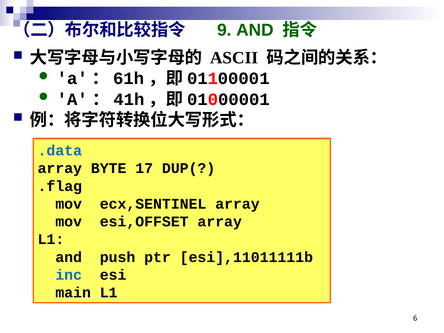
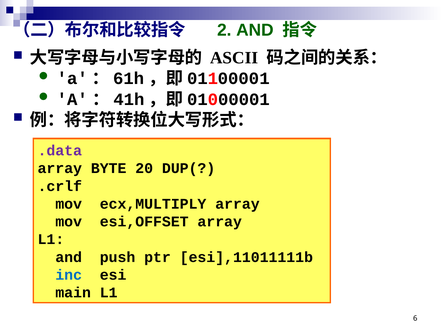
9: 9 -> 2
.data colour: blue -> purple
17: 17 -> 20
.flag: .flag -> .crlf
ecx,SENTINEL: ecx,SENTINEL -> ecx,MULTIPLY
